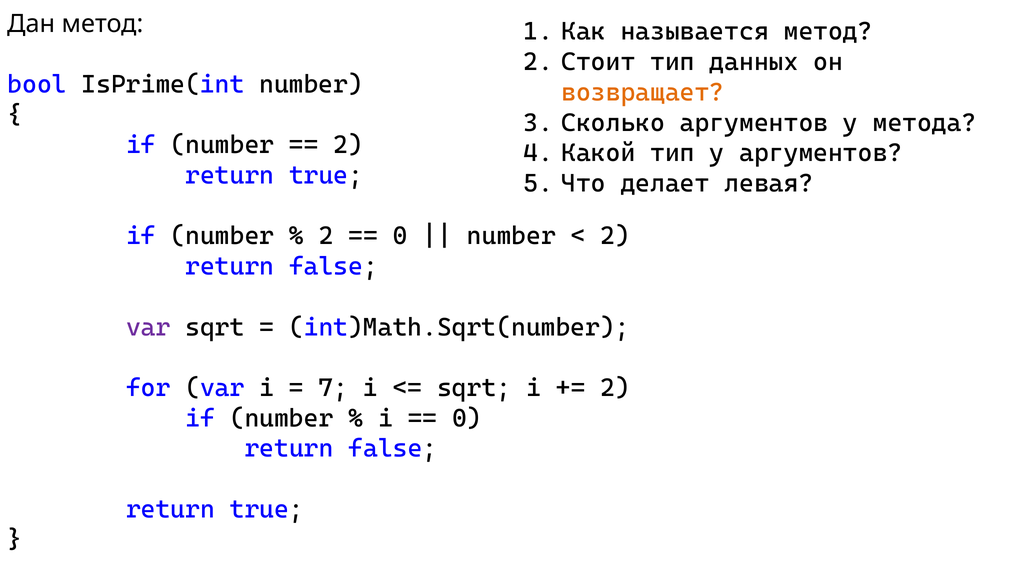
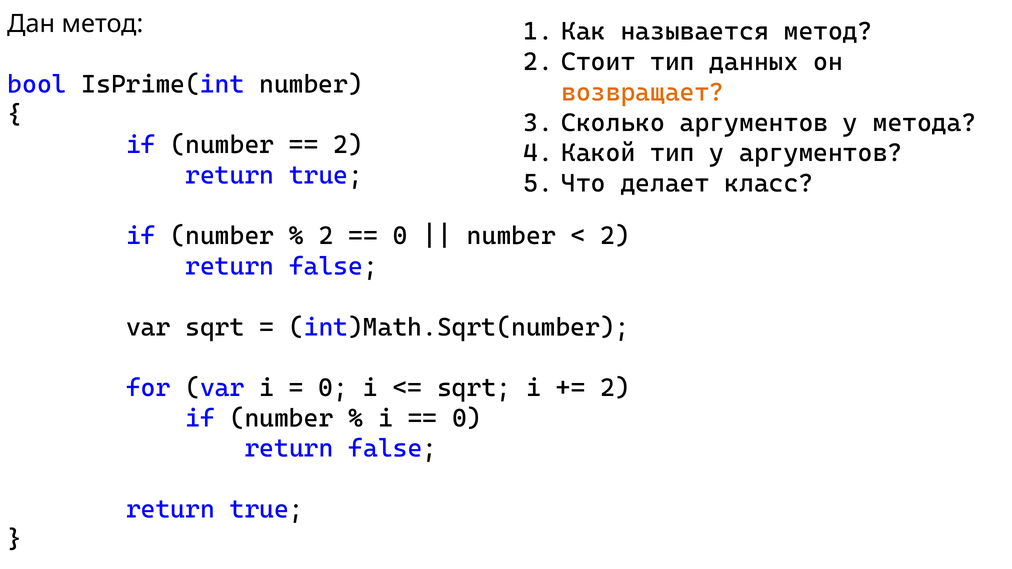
левая: левая -> класс
var at (148, 327) colour: purple -> black
7 at (333, 388): 7 -> 0
